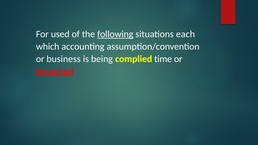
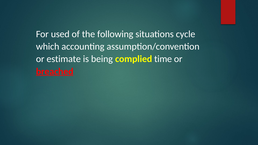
following underline: present -> none
each: each -> cycle
business: business -> estimate
